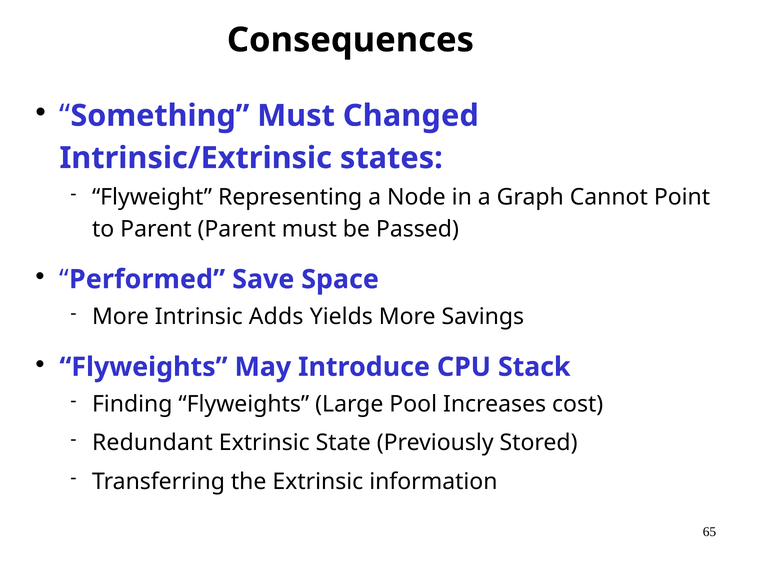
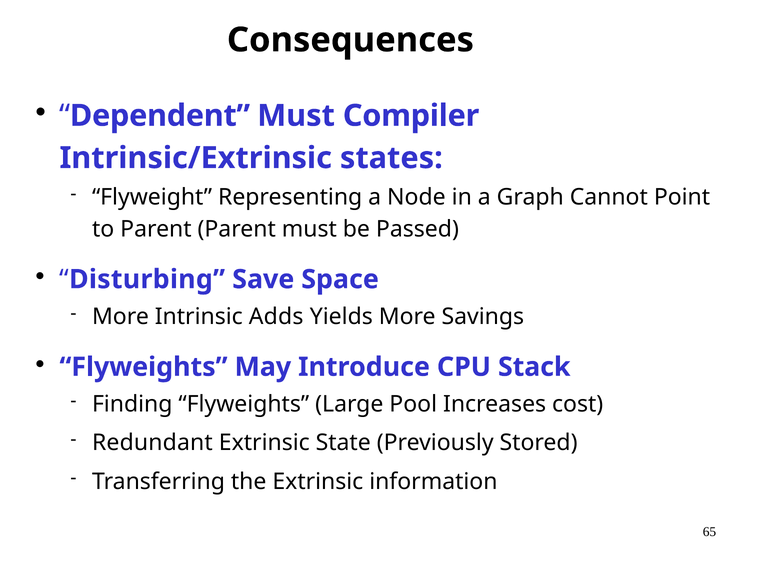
Something: Something -> Dependent
Changed: Changed -> Compiler
Performed: Performed -> Disturbing
